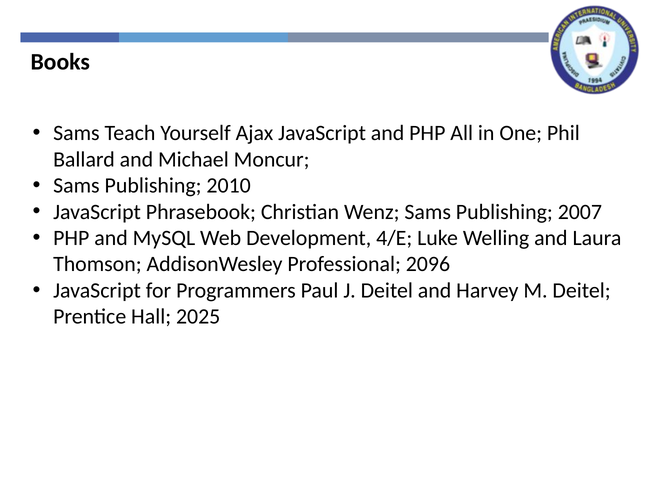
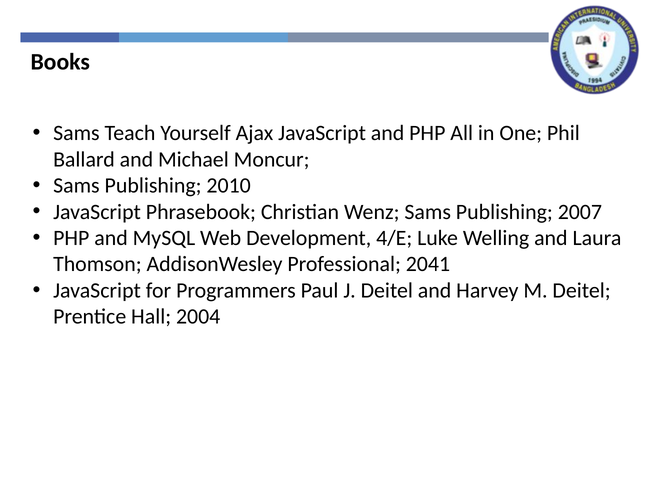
2096: 2096 -> 2041
2025: 2025 -> 2004
